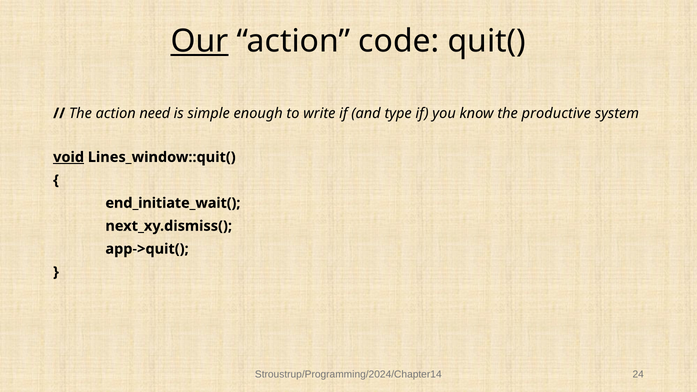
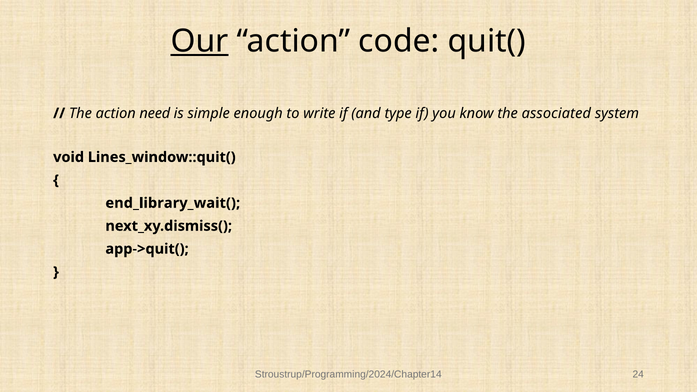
productive: productive -> associated
void underline: present -> none
end_initiate_wait(: end_initiate_wait( -> end_library_wait(
